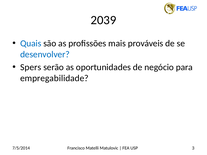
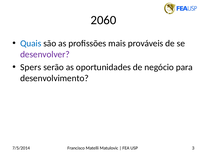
2039: 2039 -> 2060
desenvolver colour: blue -> purple
empregabilidade: empregabilidade -> desenvolvimento
